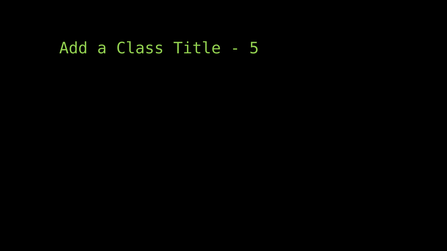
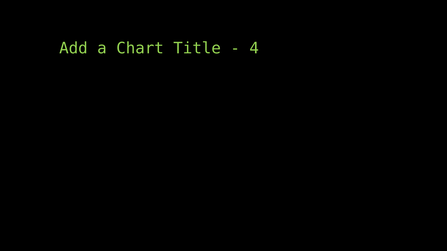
Class: Class -> Chart
5: 5 -> 4
